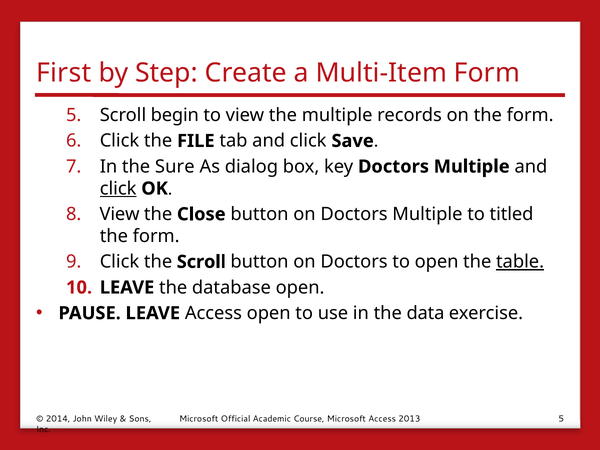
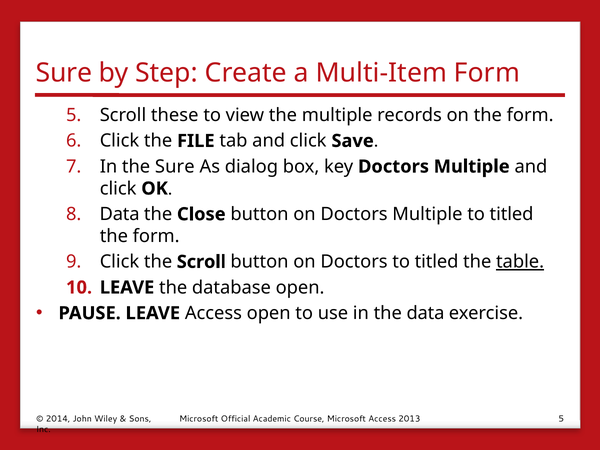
First at (64, 73): First -> Sure
begin: begin -> these
click at (118, 189) underline: present -> none
View at (120, 214): View -> Data
Doctors to open: open -> titled
